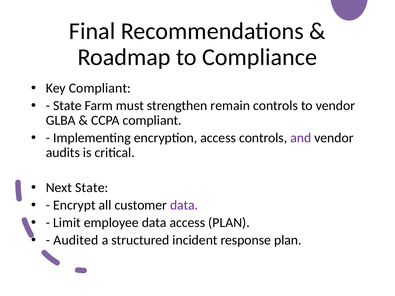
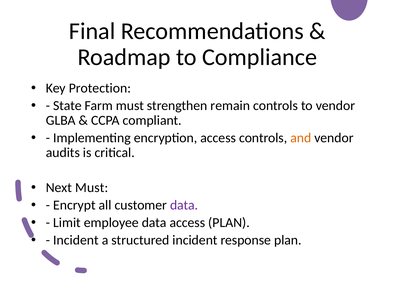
Key Compliant: Compliant -> Protection
and colour: purple -> orange
Next State: State -> Must
Audited at (76, 240): Audited -> Incident
